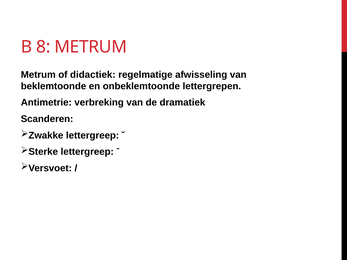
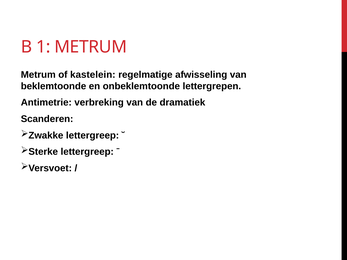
8: 8 -> 1
didactiek: didactiek -> kastelein
